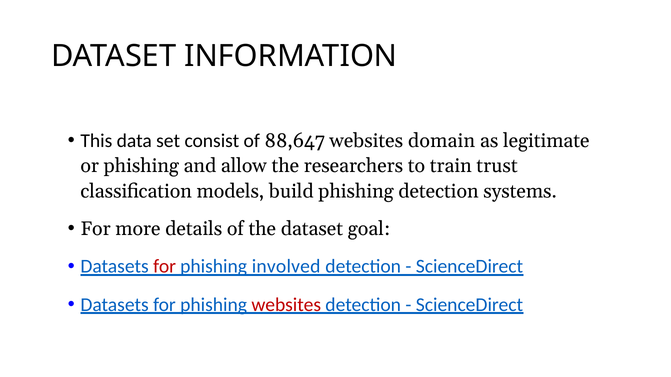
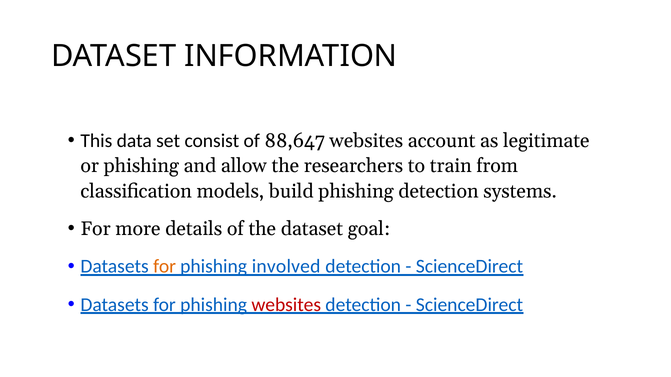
domain: domain -> account
trust: trust -> from
for at (165, 267) colour: red -> orange
